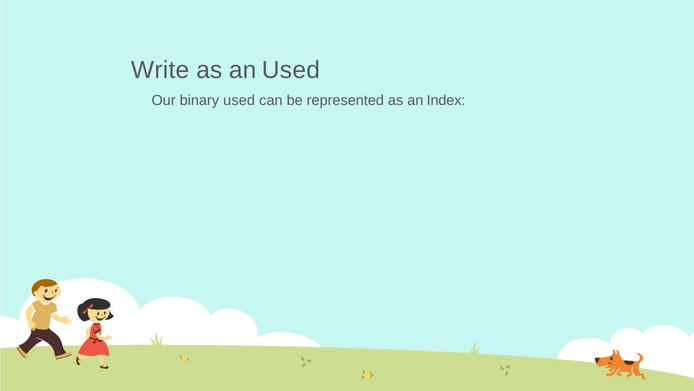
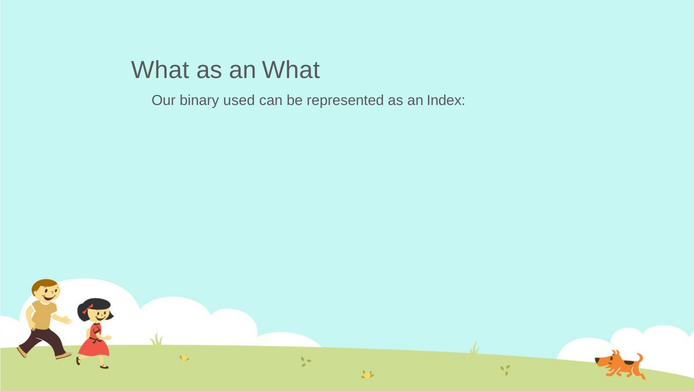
Write at (160, 70): Write -> What
an Used: Used -> What
